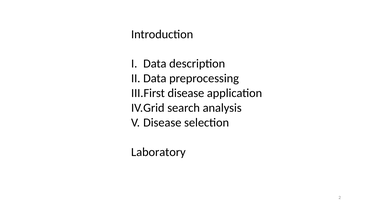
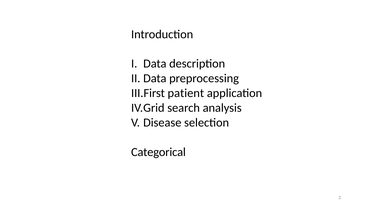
disease at (186, 93): disease -> patient
Laboratory: Laboratory -> Categorical
